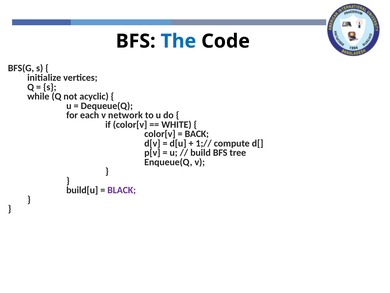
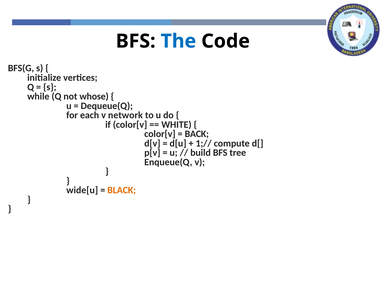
acyclic: acyclic -> whose
build[u: build[u -> wide[u
BLACK colour: purple -> orange
